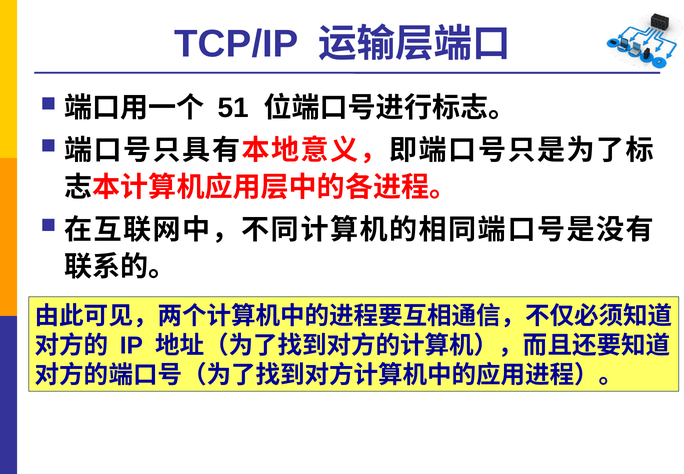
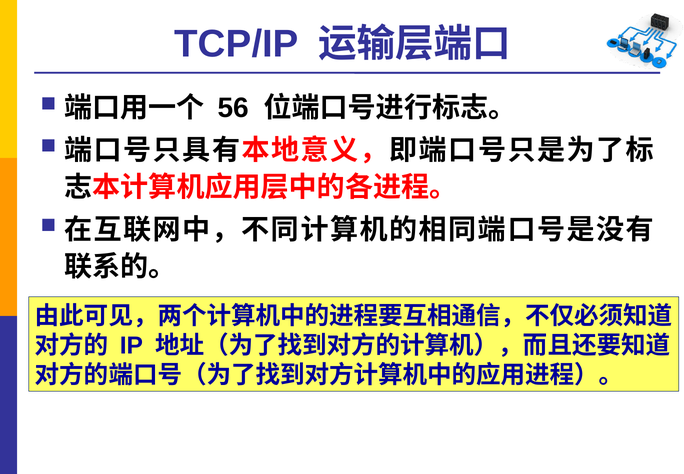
51: 51 -> 56
